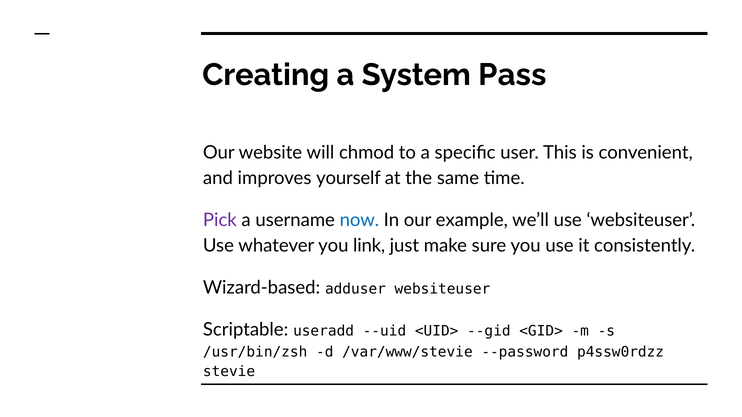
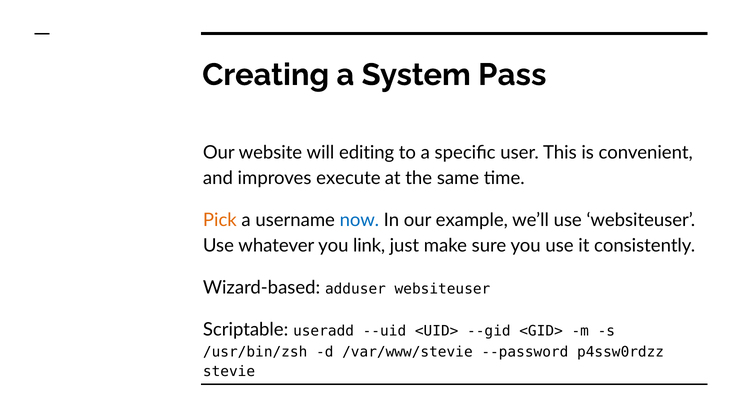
chmod: chmod -> editing
yourself: yourself -> execute
Pick colour: purple -> orange
